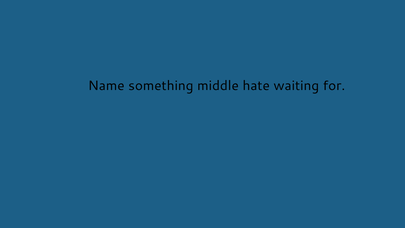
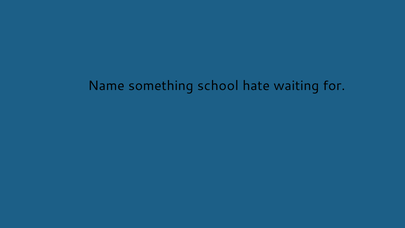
middle: middle -> school
